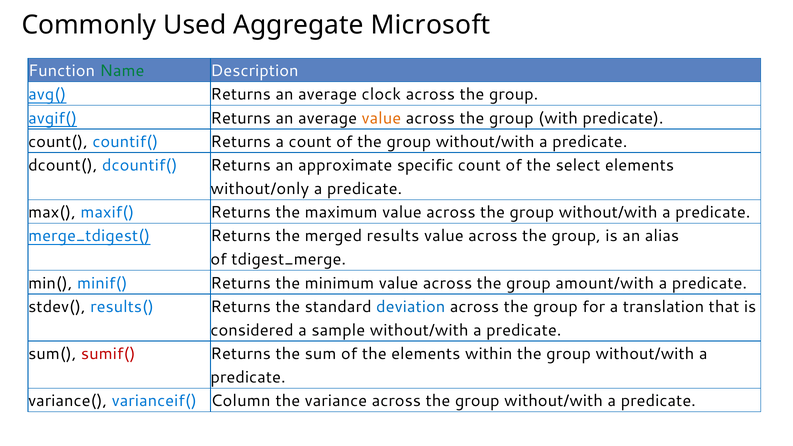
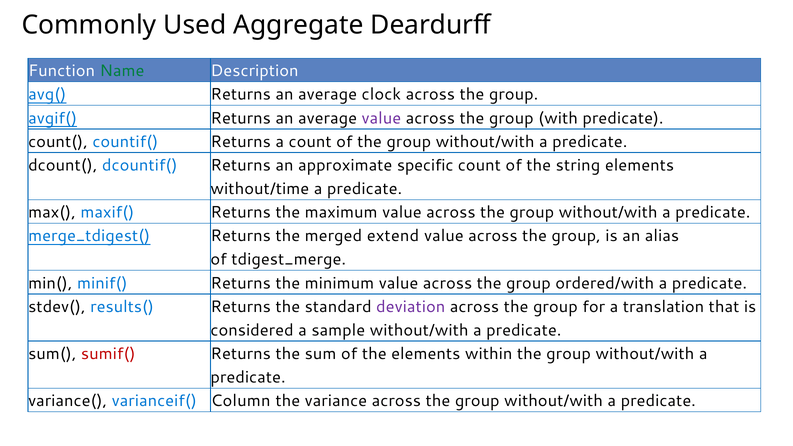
Microsoft: Microsoft -> Deardurff
value at (381, 118) colour: orange -> purple
select: select -> string
without/only: without/only -> without/time
results: results -> extend
amount/with: amount/with -> ordered/with
deviation colour: blue -> purple
